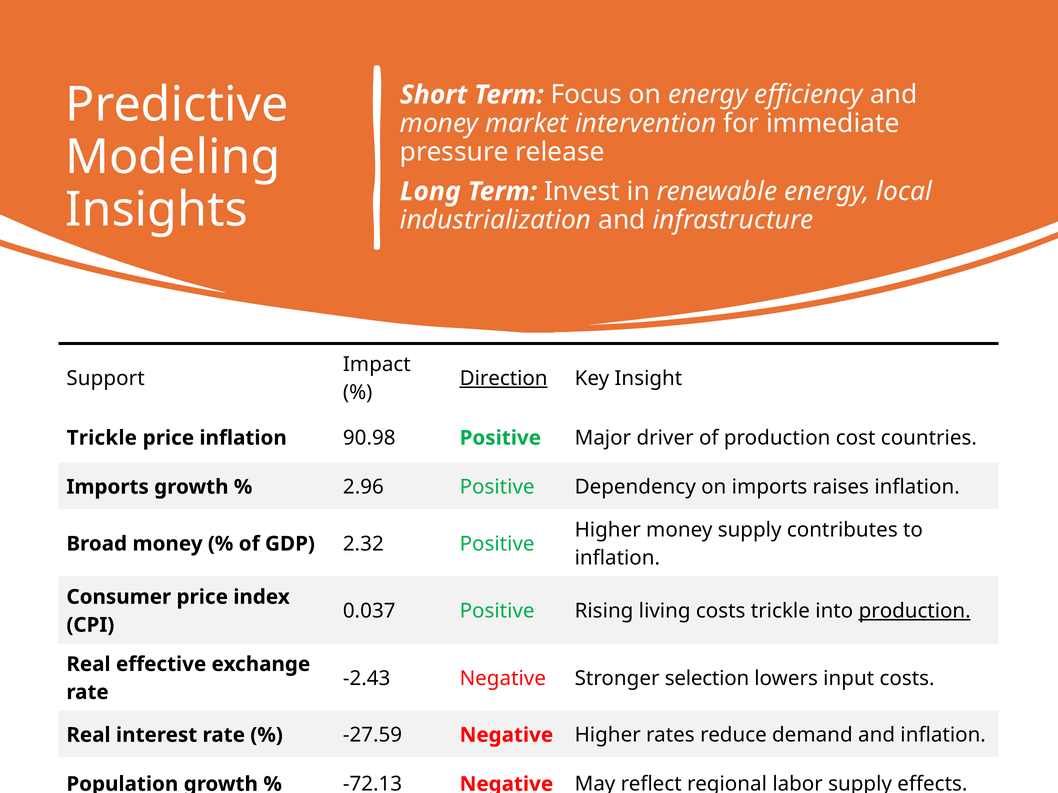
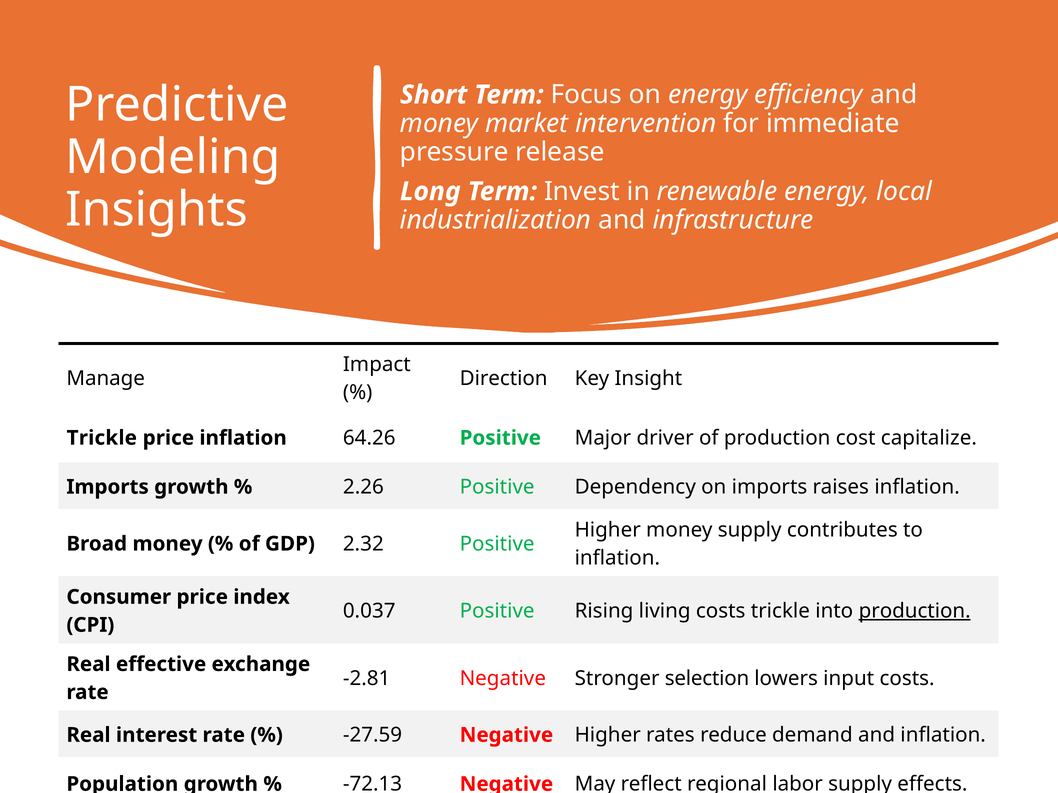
Support: Support -> Manage
Direction underline: present -> none
90.98: 90.98 -> 64.26
countries: countries -> capitalize
2.96: 2.96 -> 2.26
-2.43: -2.43 -> -2.81
